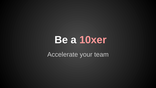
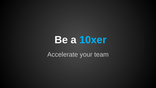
10xer colour: pink -> light blue
